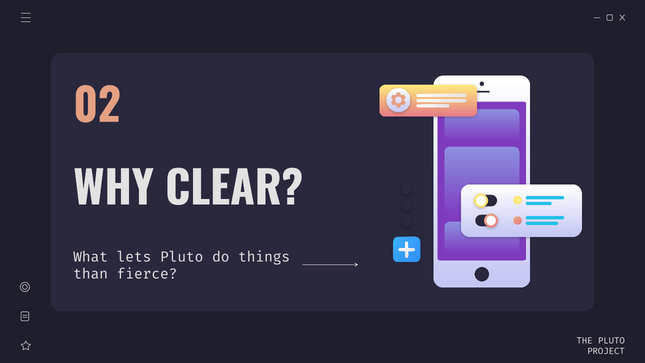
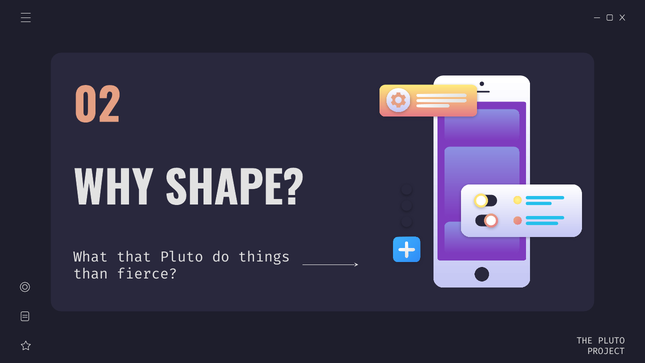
CLEAR: CLEAR -> SHAPE
lets: lets -> that
